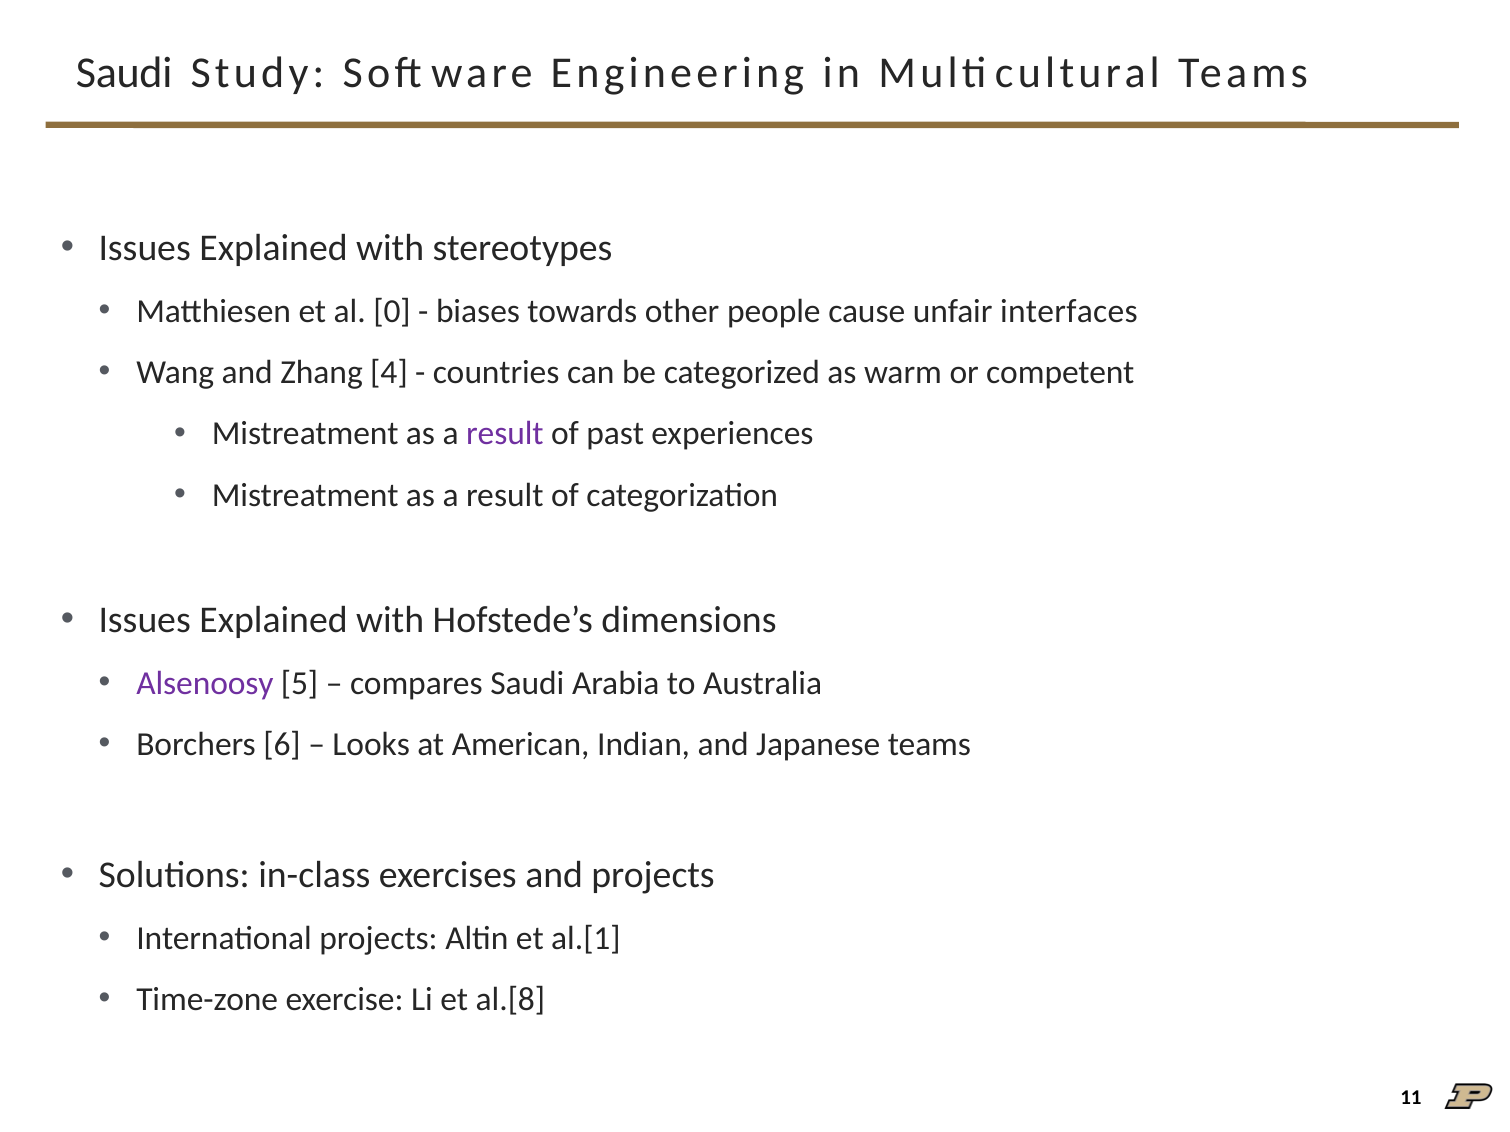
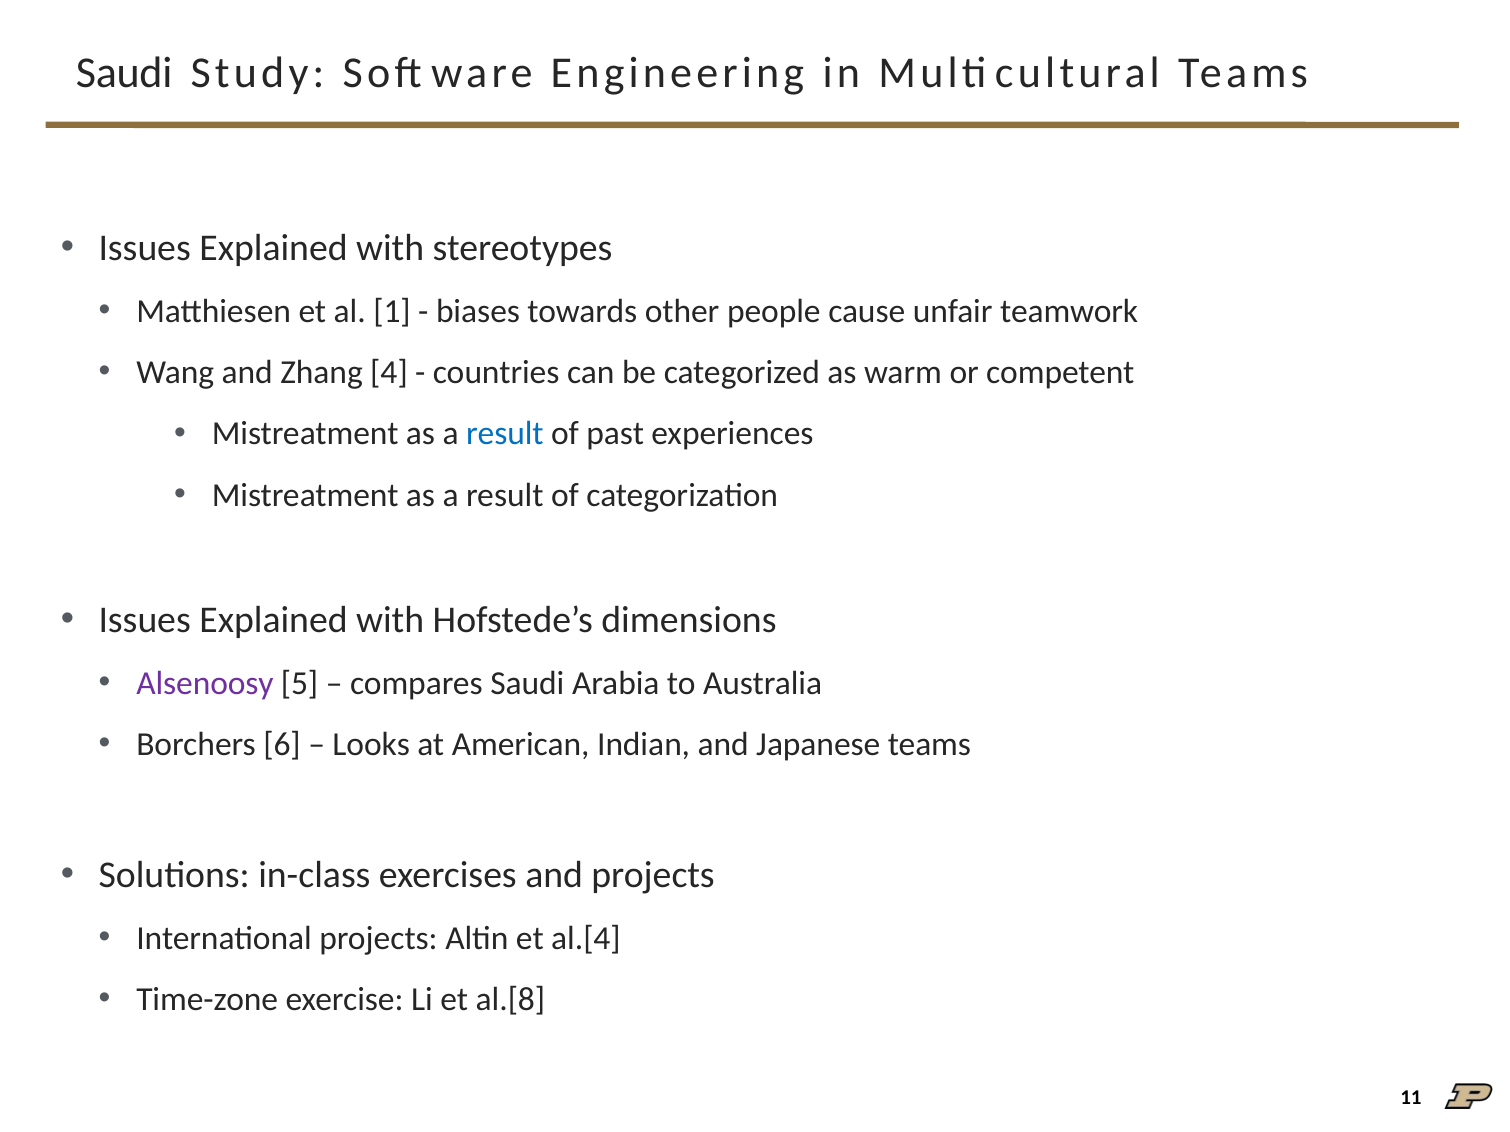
0: 0 -> 1
interfaces: interfaces -> teamwork
result at (505, 434) colour: purple -> blue
al.[1: al.[1 -> al.[4
